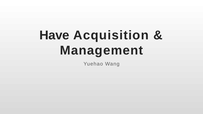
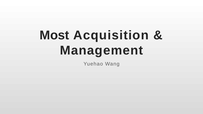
Have: Have -> Most
